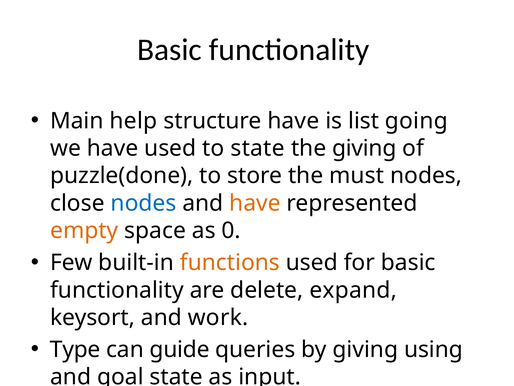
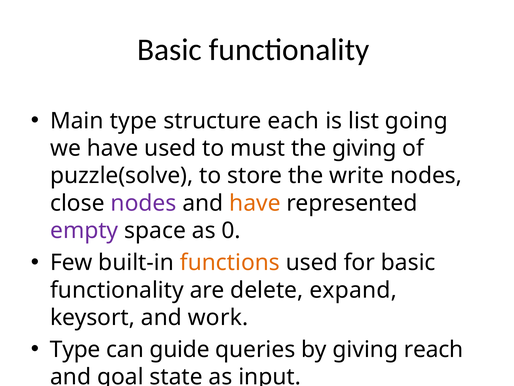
Main help: help -> type
structure have: have -> each
to state: state -> must
puzzle(done: puzzle(done -> puzzle(solve
must: must -> write
nodes at (143, 203) colour: blue -> purple
empty colour: orange -> purple
using: using -> reach
